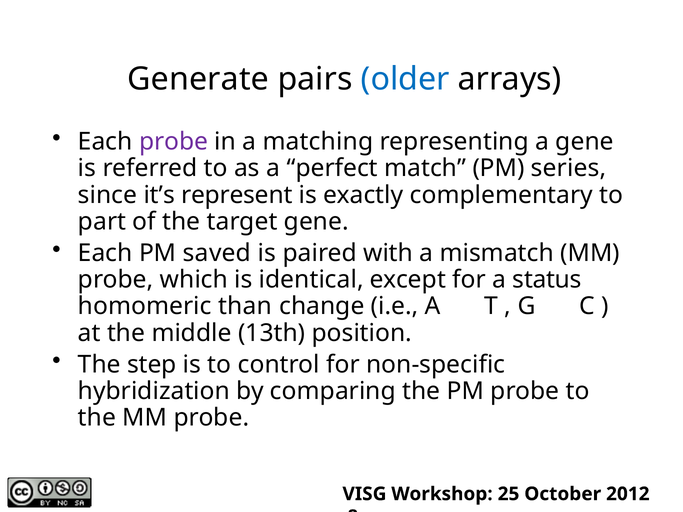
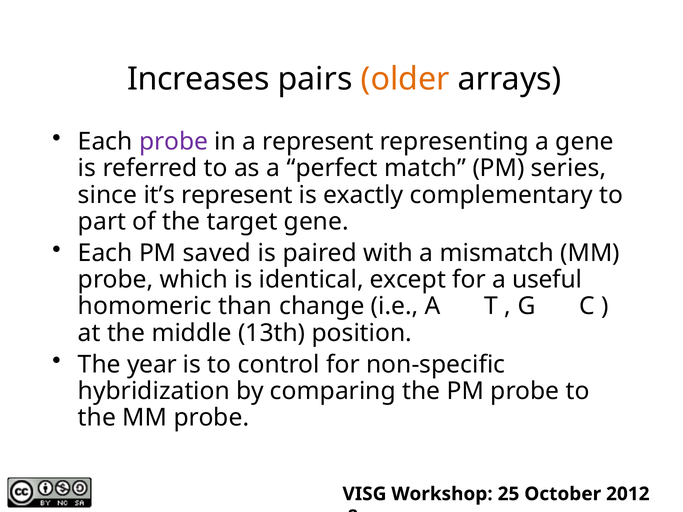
Generate: Generate -> Increases
older colour: blue -> orange
a matching: matching -> represent
status: status -> useful
step: step -> year
